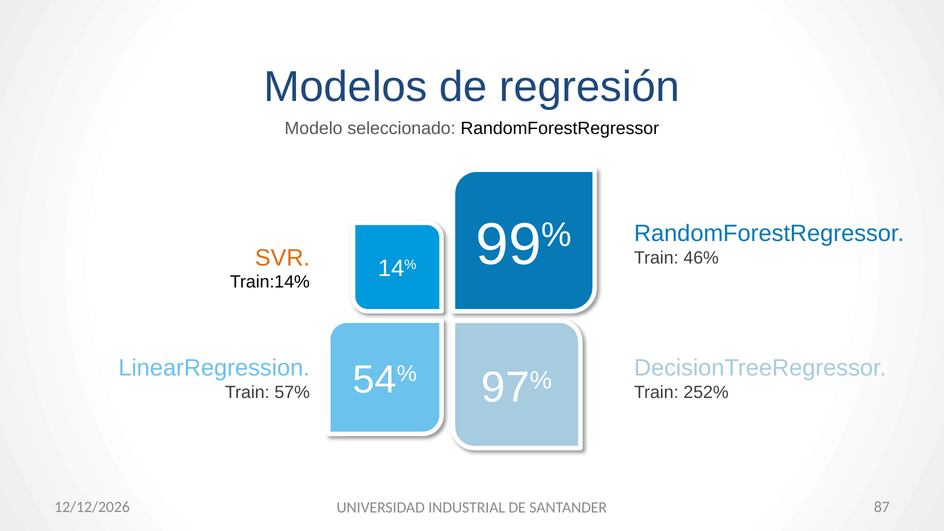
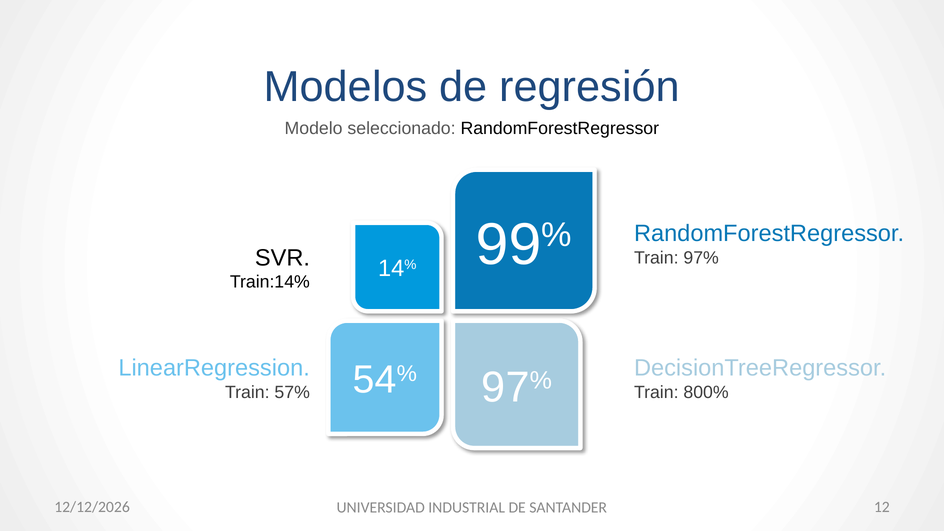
SVR colour: orange -> black
Train 46%: 46% -> 97%
252%: 252% -> 800%
87: 87 -> 12
